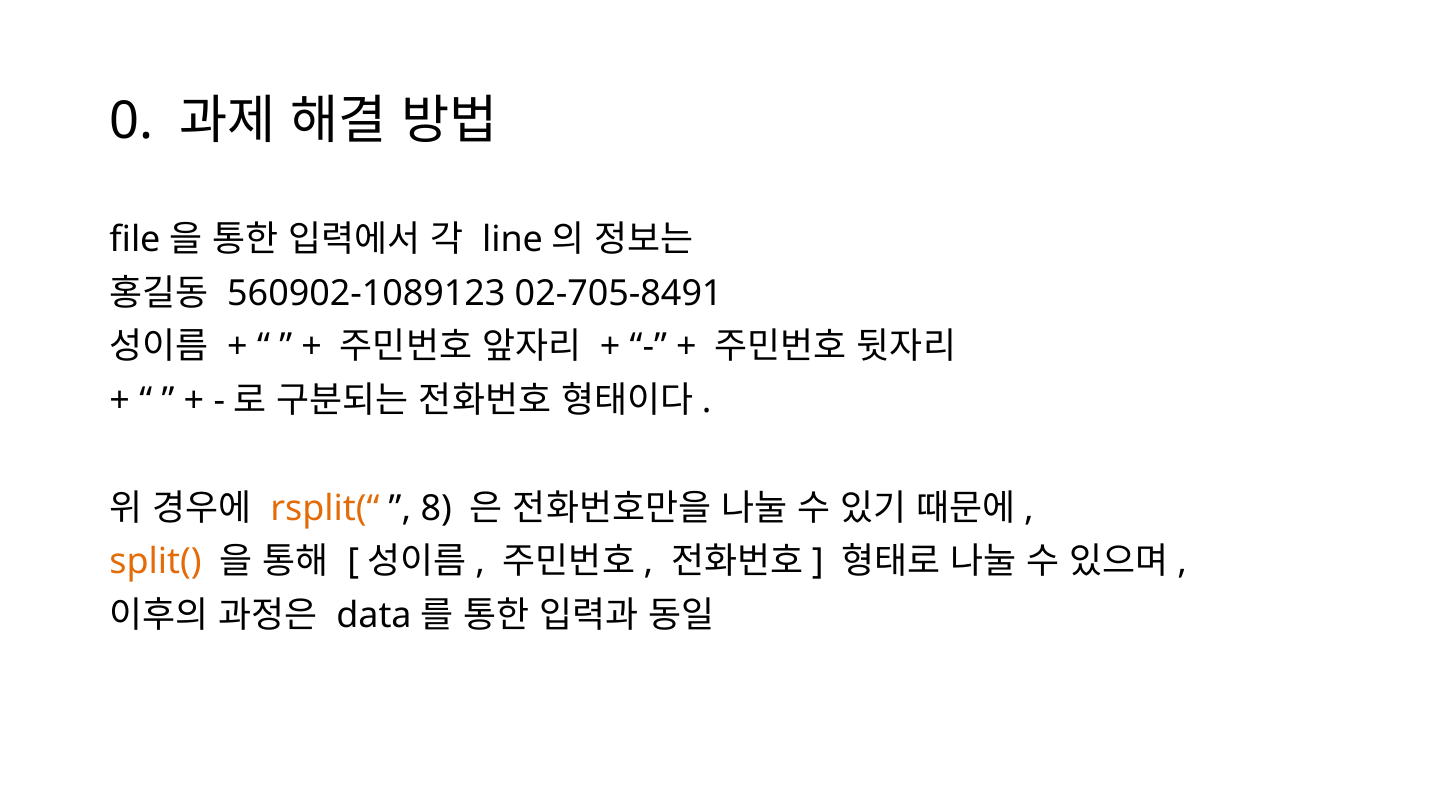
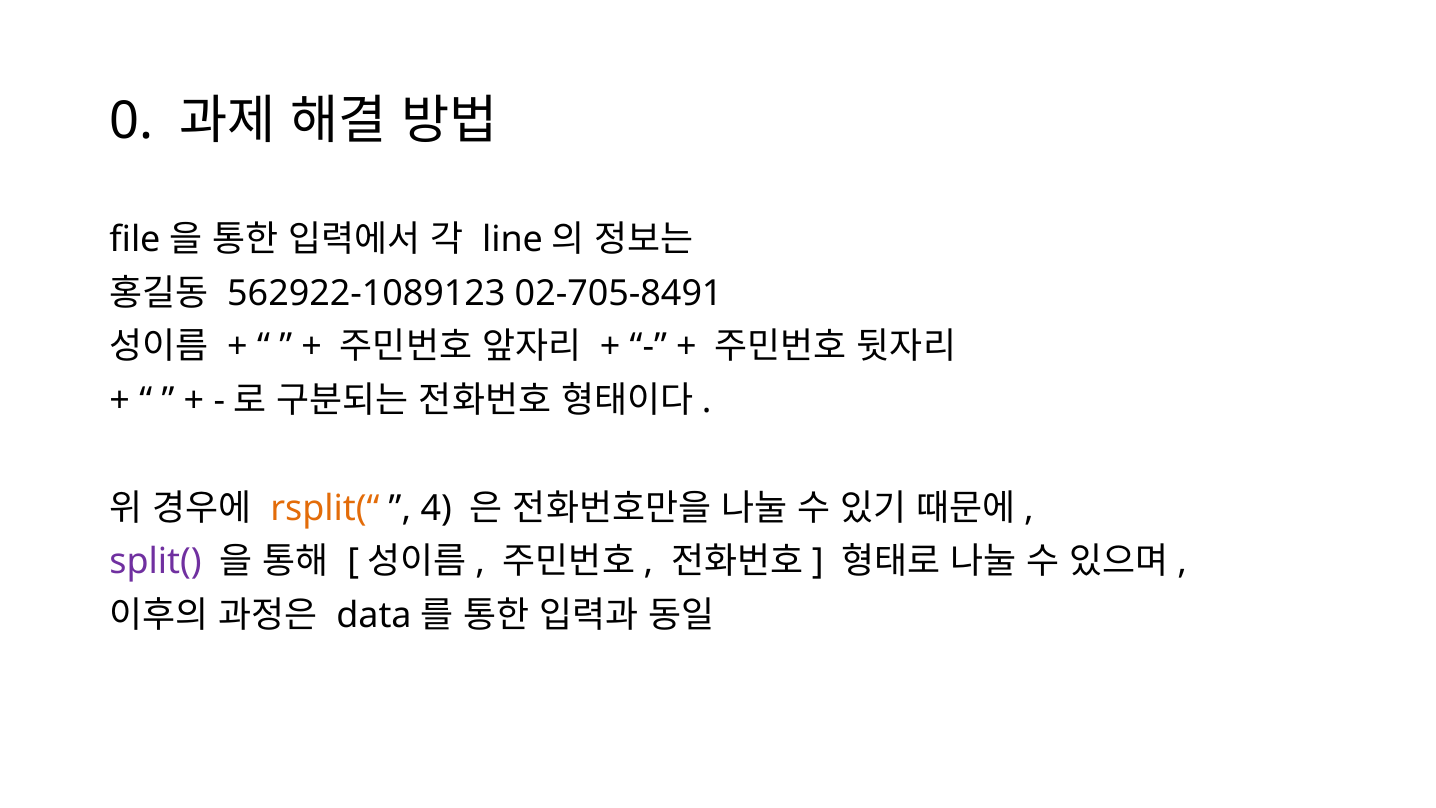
560902-1089123: 560902-1089123 -> 562922-1089123
8: 8 -> 4
split( colour: orange -> purple
